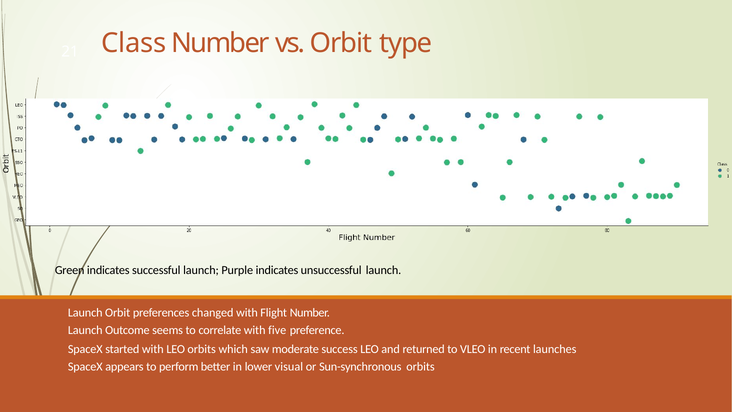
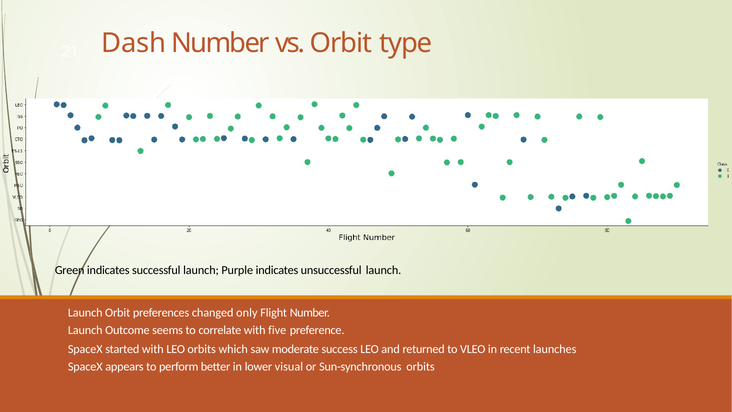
Class: Class -> Dash
changed with: with -> only
